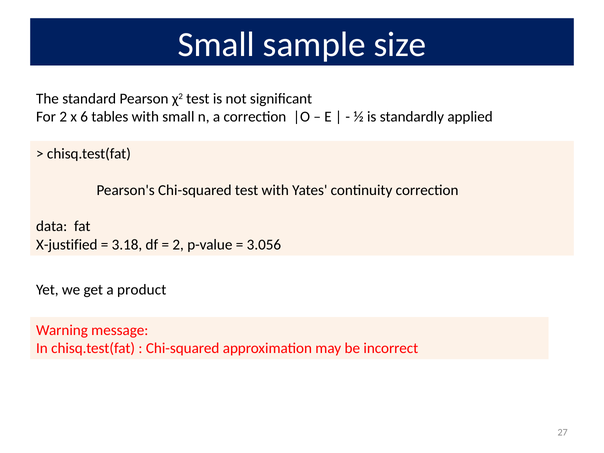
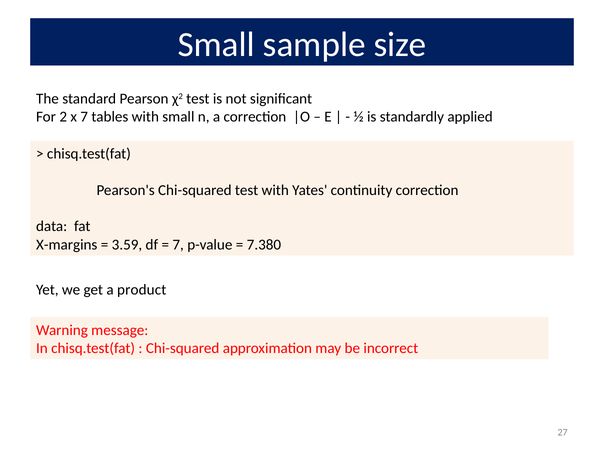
x 6: 6 -> 7
X-justified: X-justified -> X-margins
3.18: 3.18 -> 3.59
2 at (178, 245): 2 -> 7
3.056: 3.056 -> 7.380
